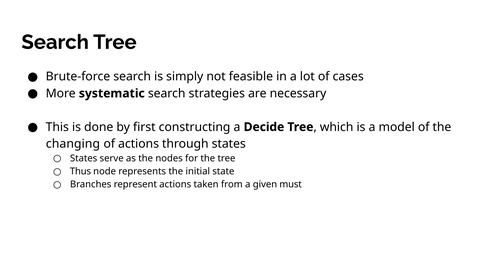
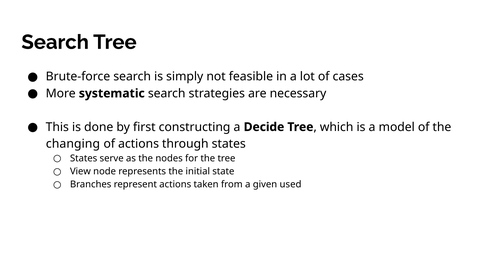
Thus: Thus -> View
must: must -> used
